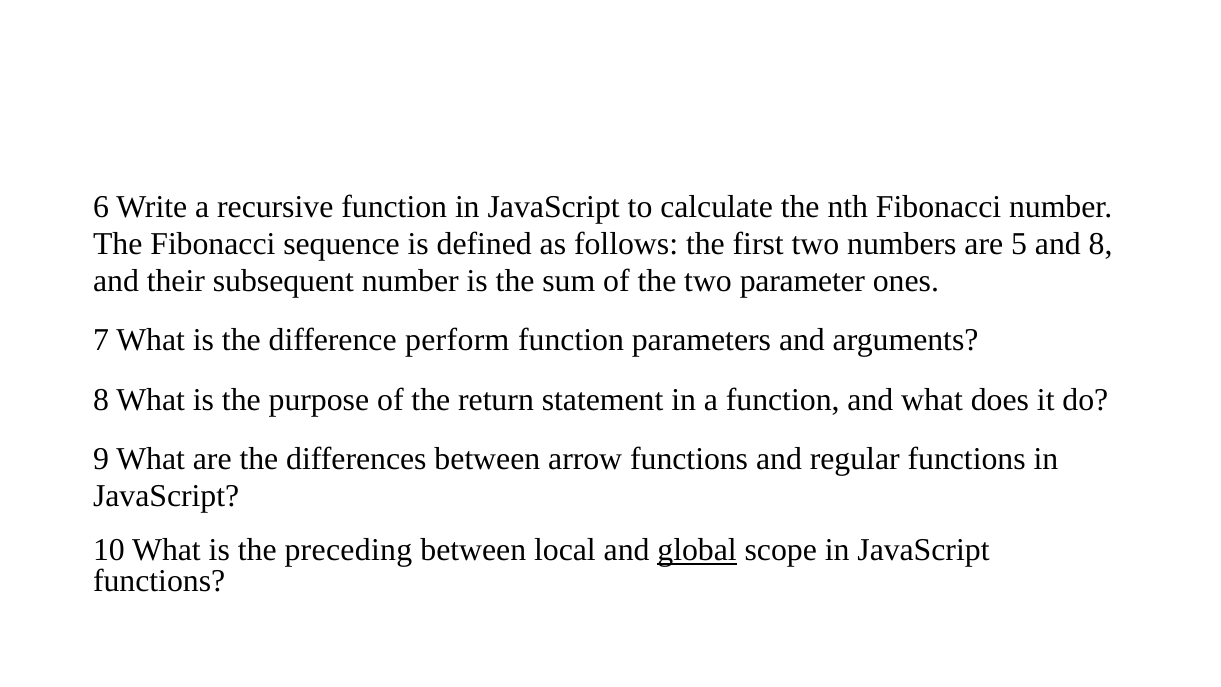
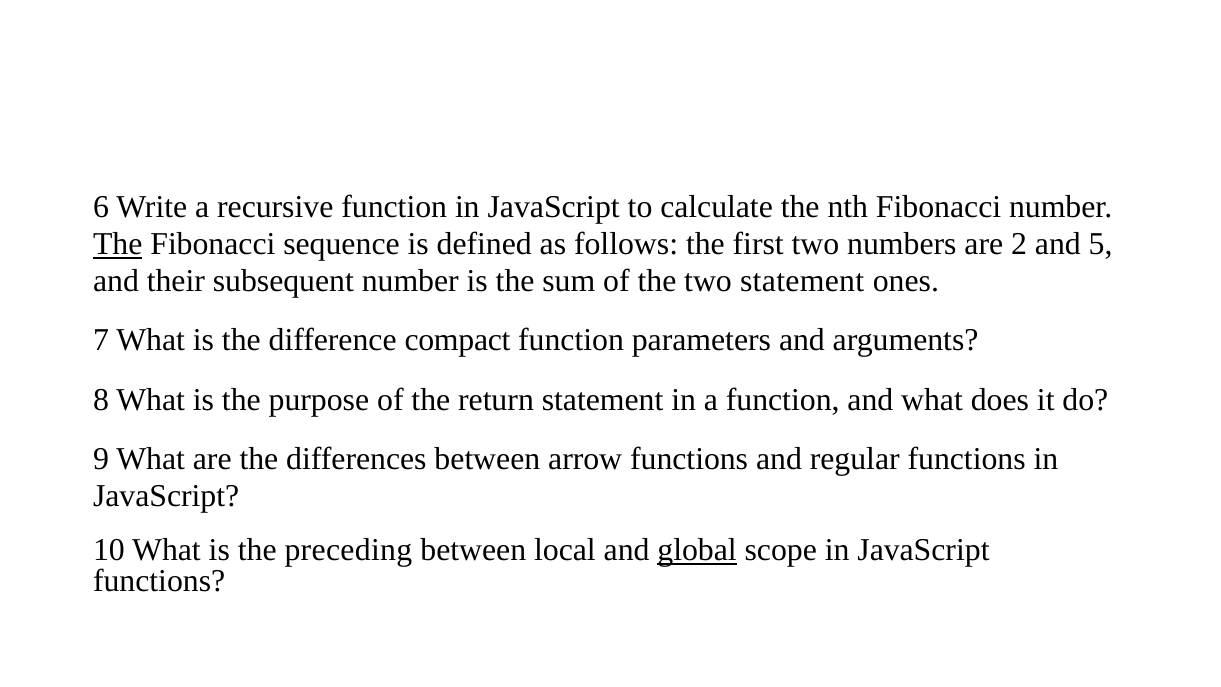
The at (118, 244) underline: none -> present
5: 5 -> 2
and 8: 8 -> 5
two parameter: parameter -> statement
perform: perform -> compact
